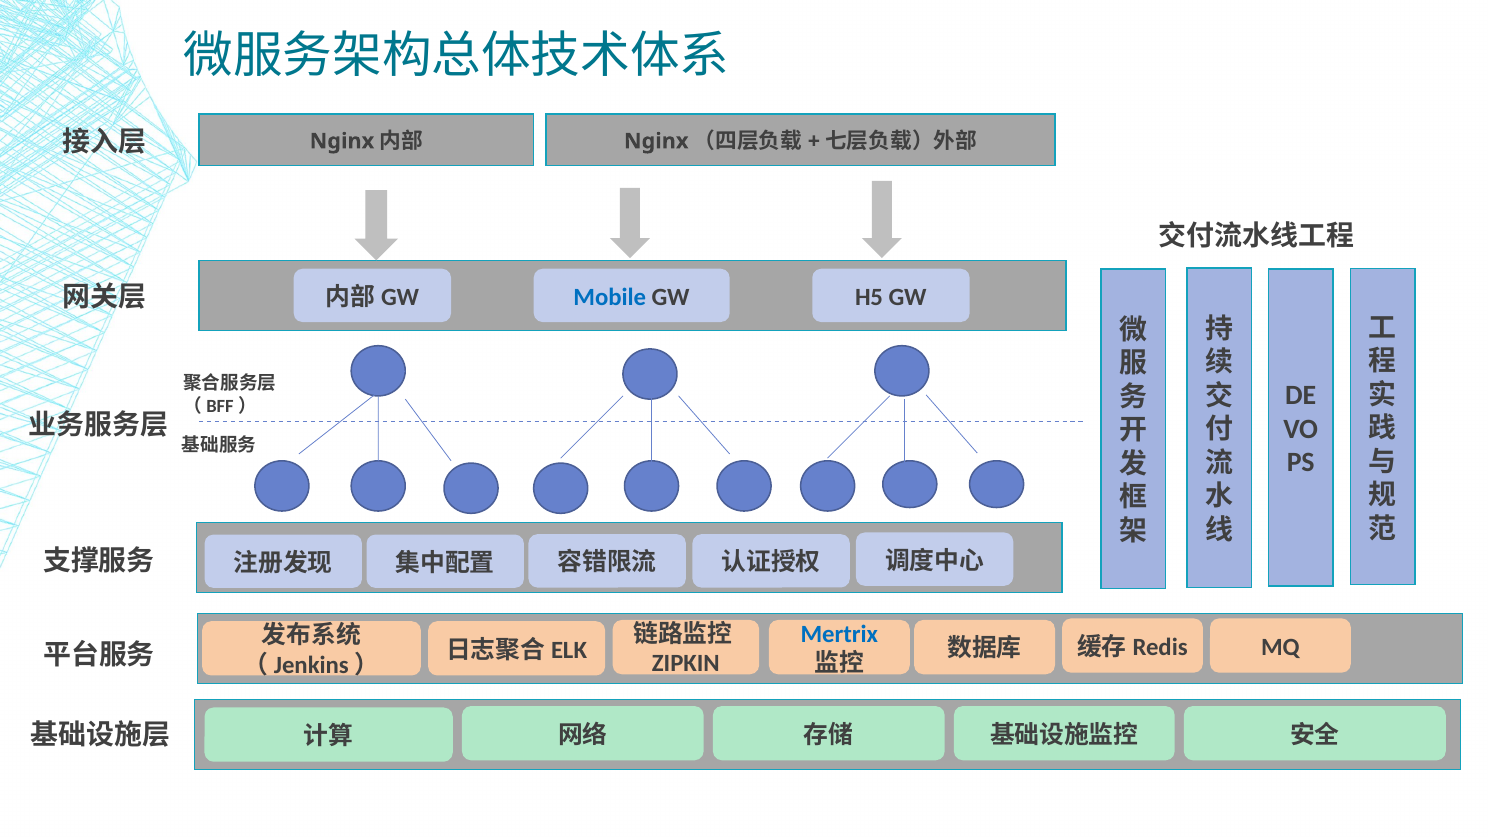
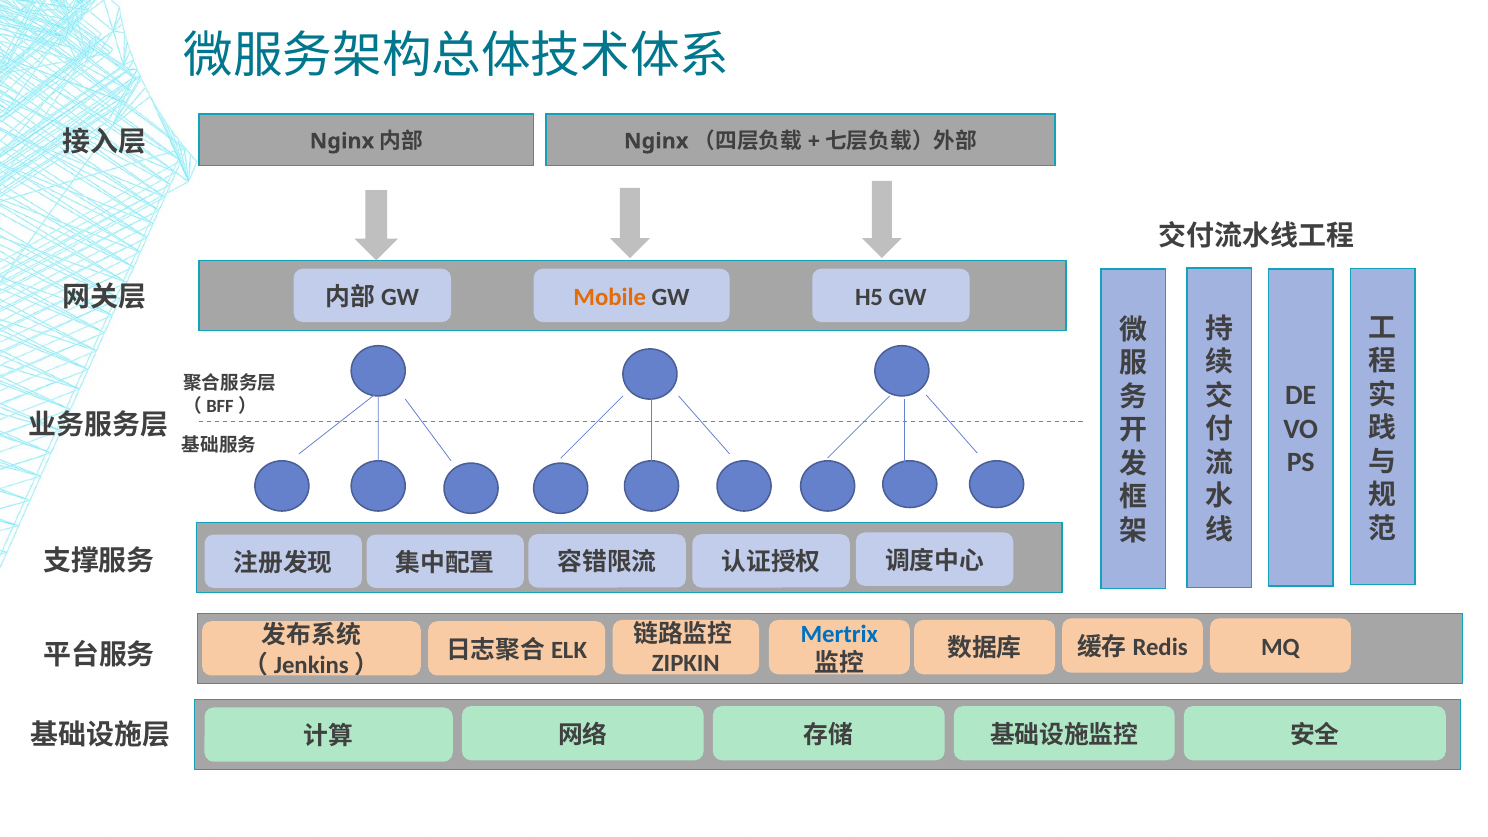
Mobile colour: blue -> orange
